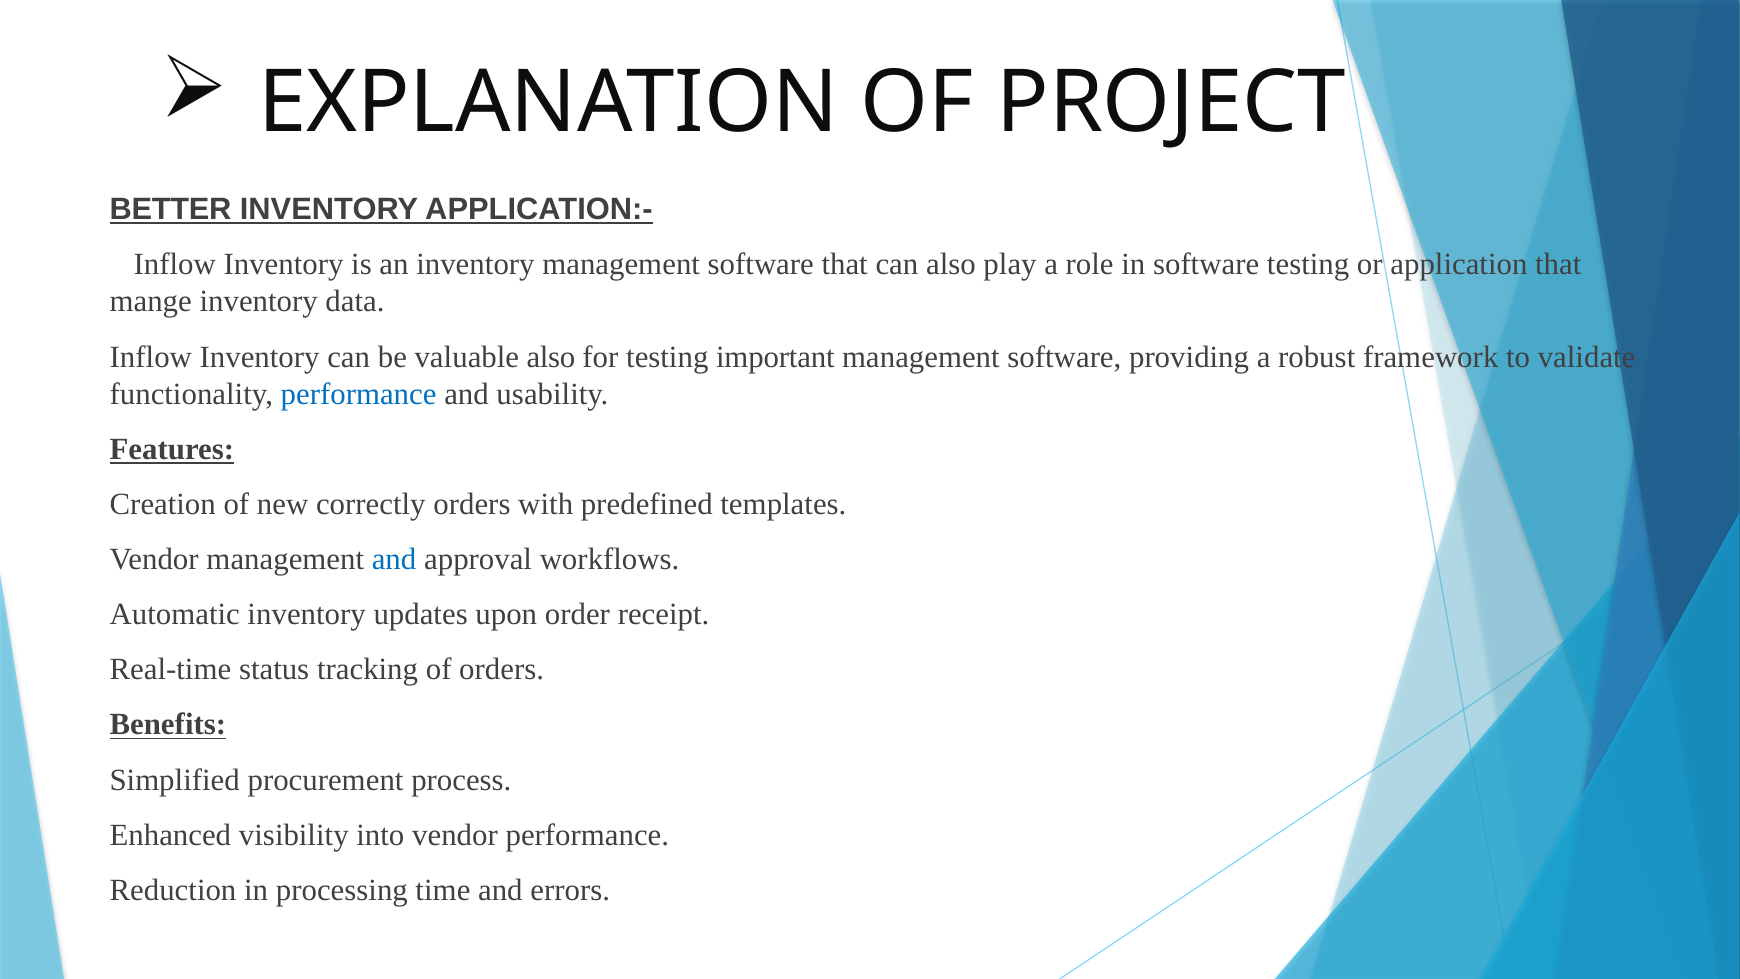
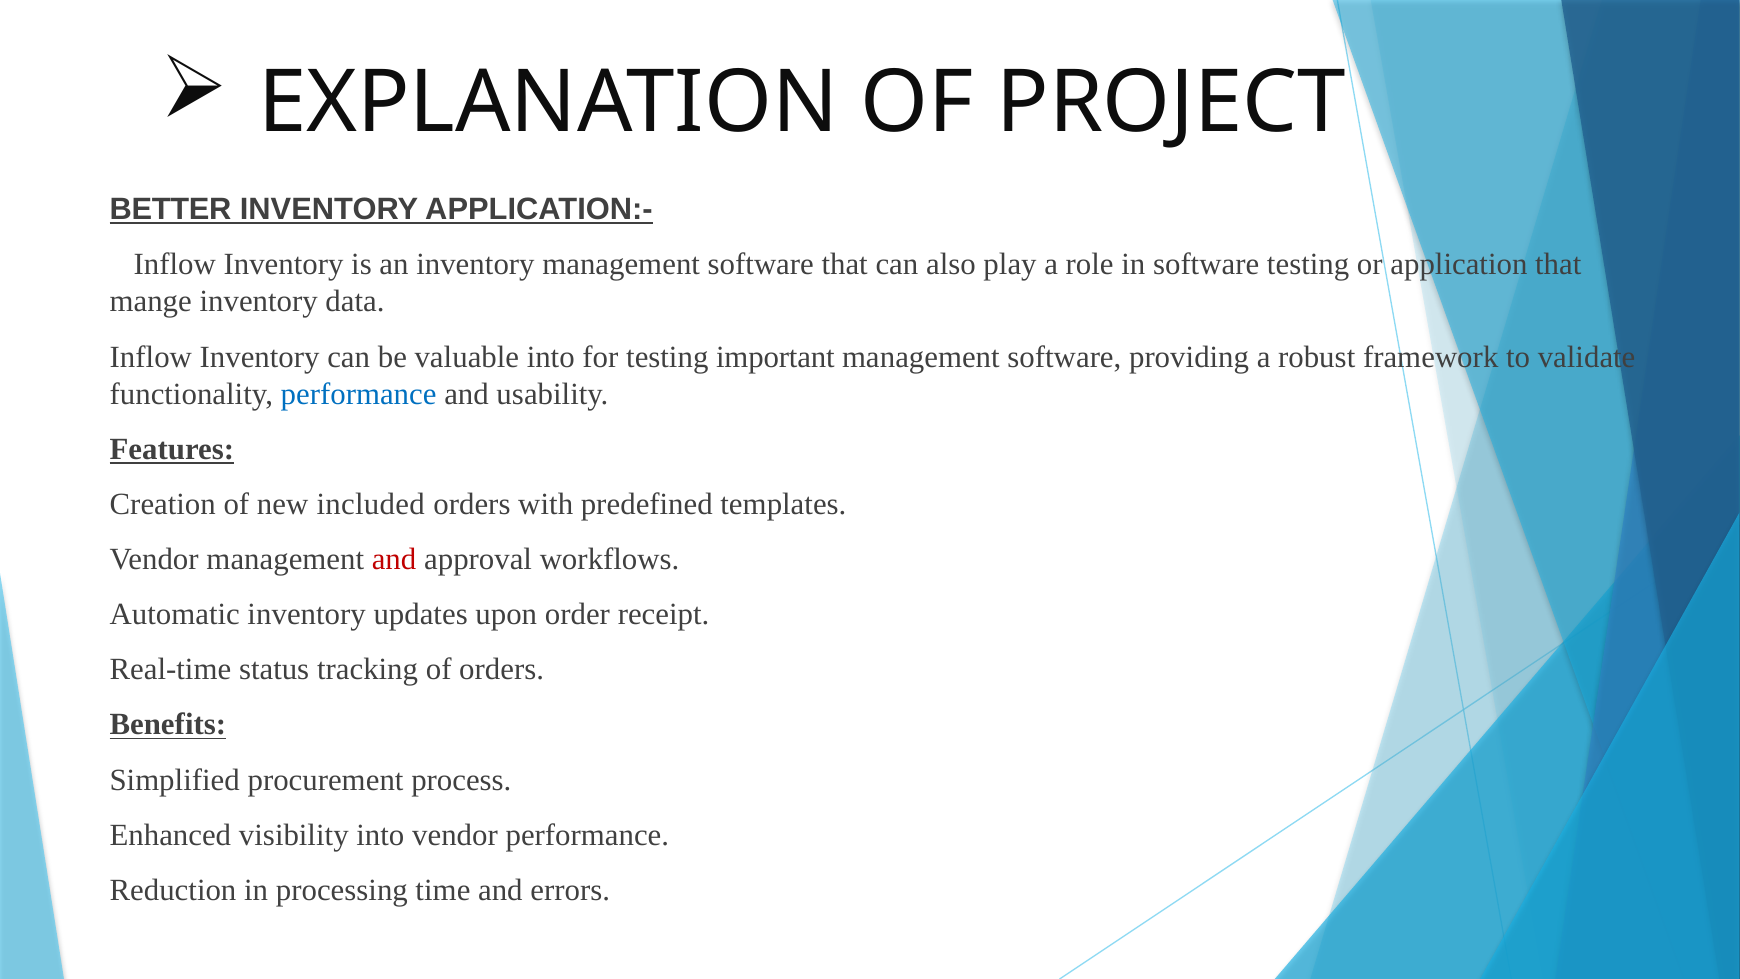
valuable also: also -> into
correctly: correctly -> included
and at (394, 559) colour: blue -> red
